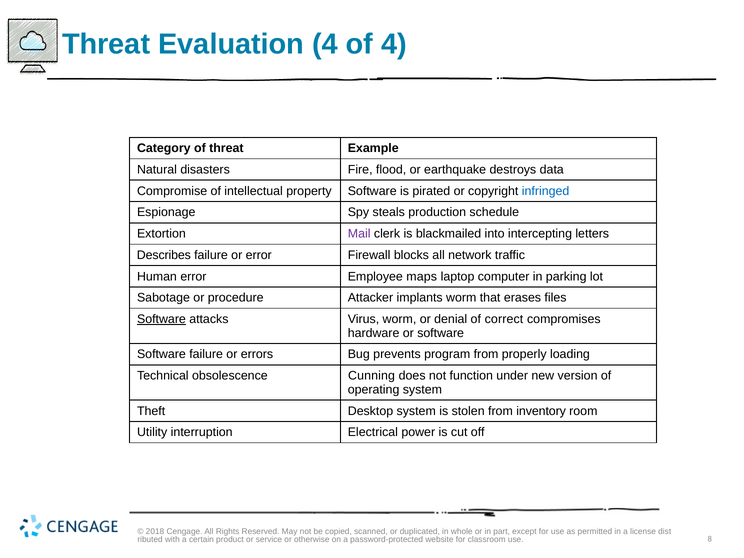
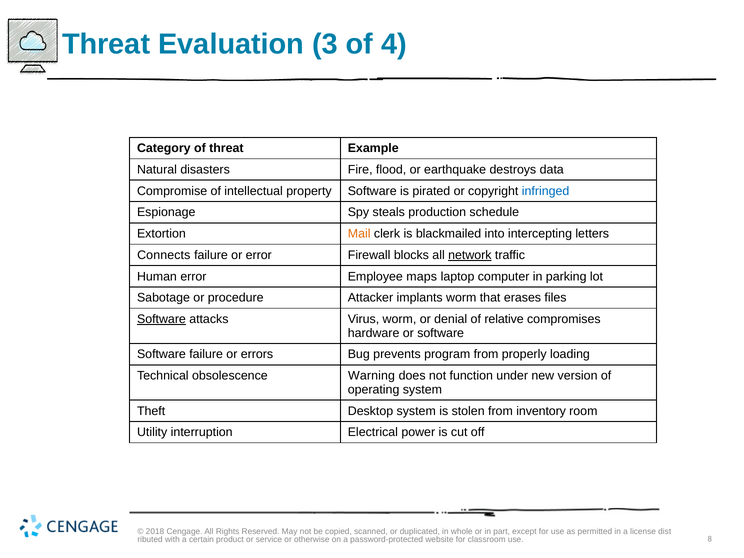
Evaluation 4: 4 -> 3
Mail colour: purple -> orange
Describes: Describes -> Connects
network underline: none -> present
correct: correct -> relative
Cunning: Cunning -> Warning
